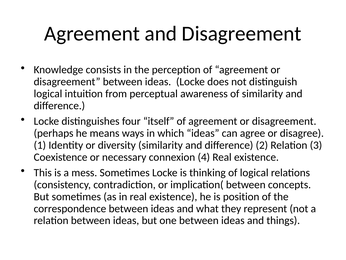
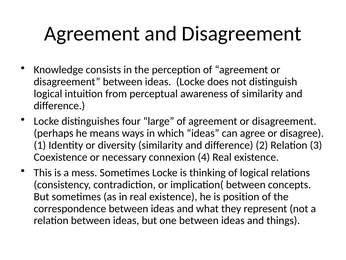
itself: itself -> large
